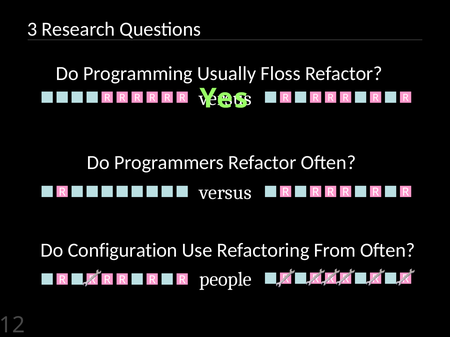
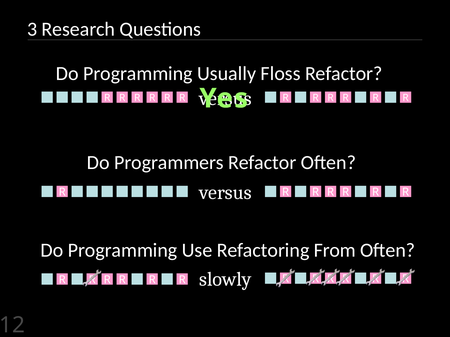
Configuration at (123, 251): Configuration -> Programming
people: people -> slowly
